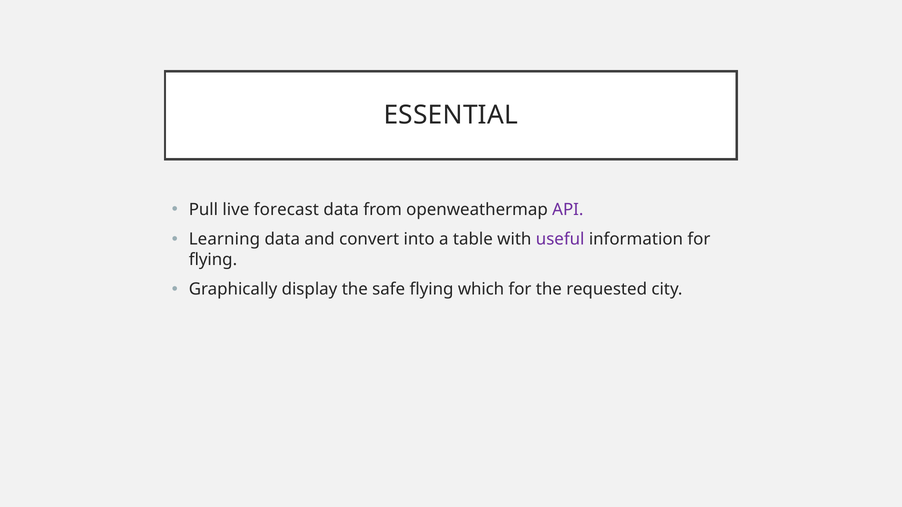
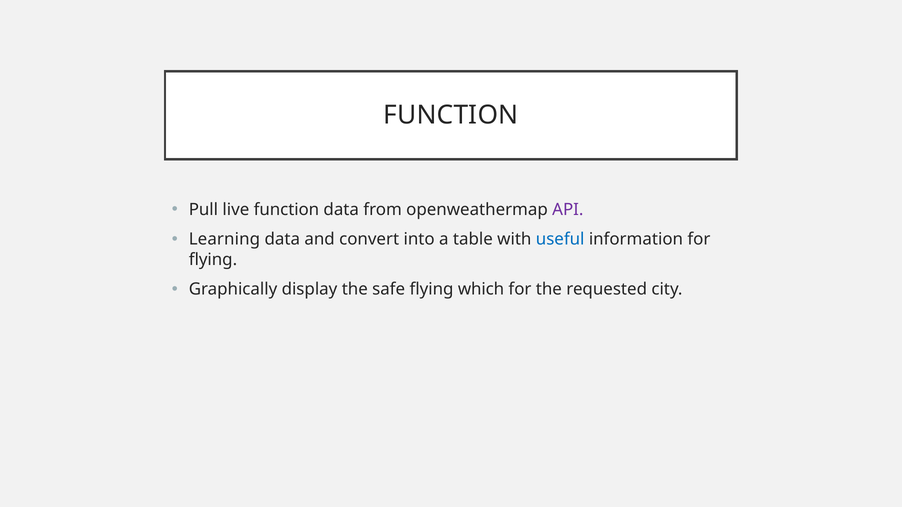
ESSENTIAL at (451, 115): ESSENTIAL -> FUNCTION
live forecast: forecast -> function
useful colour: purple -> blue
